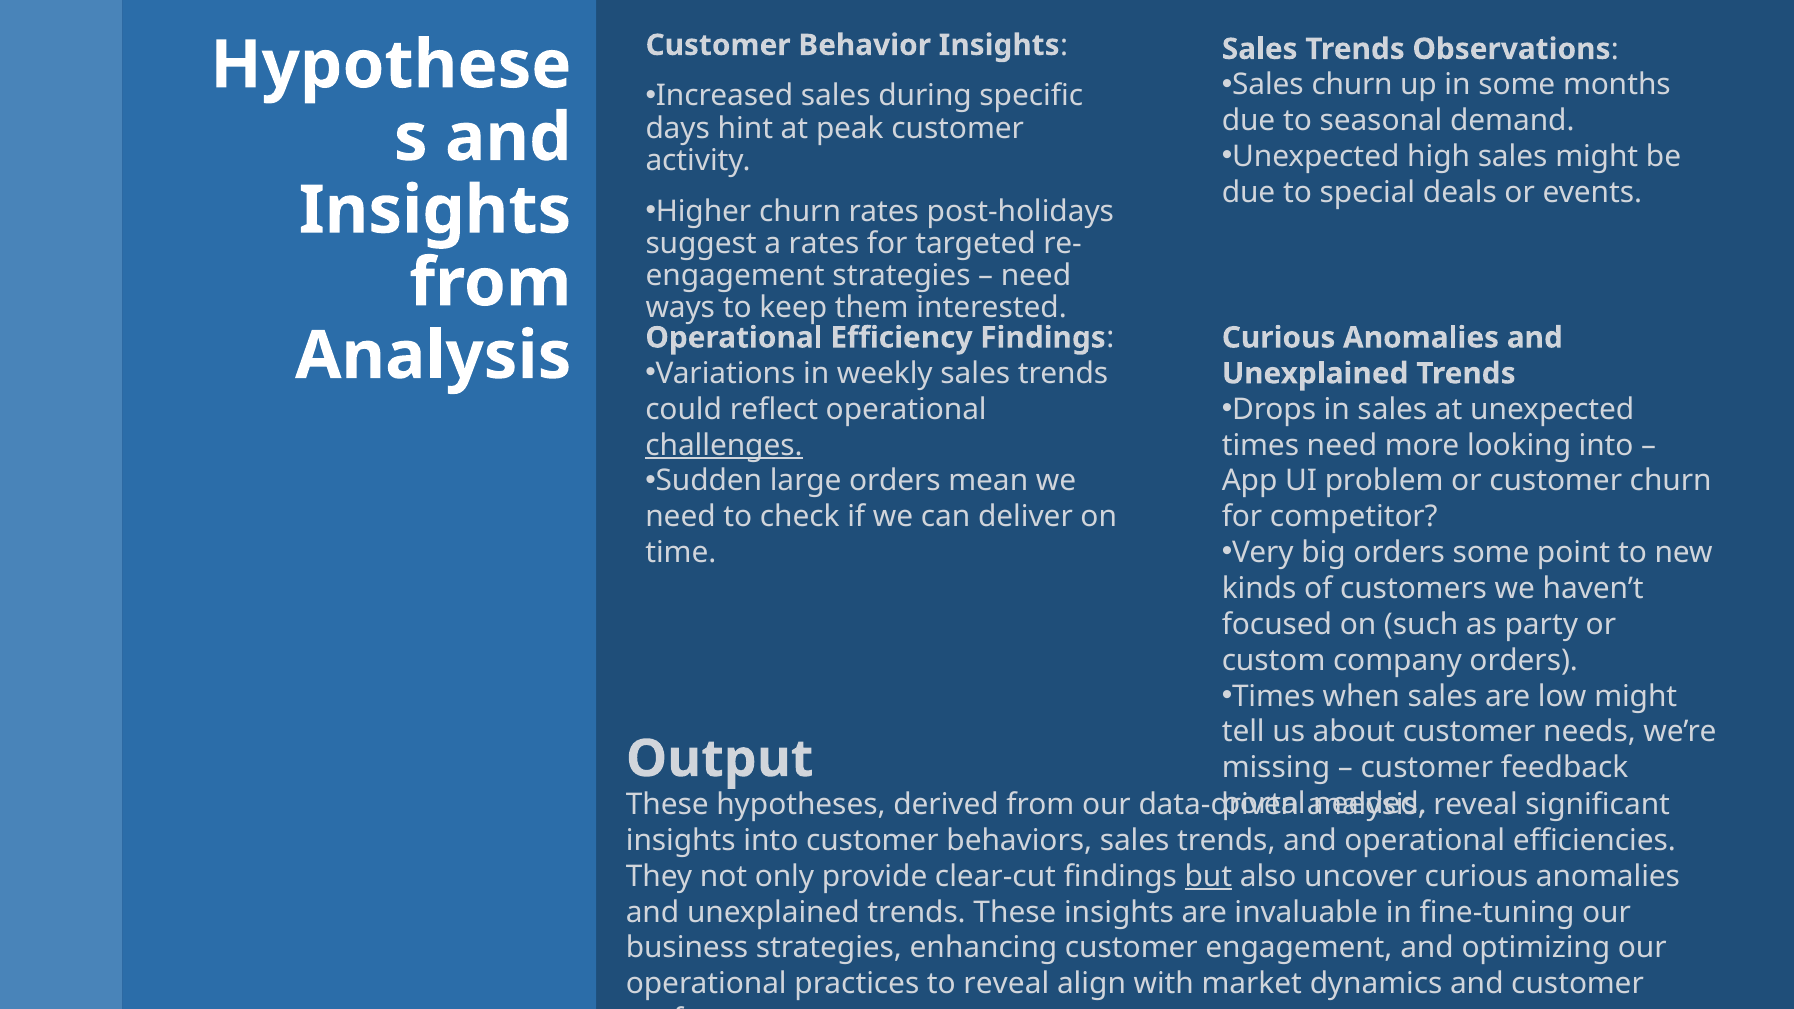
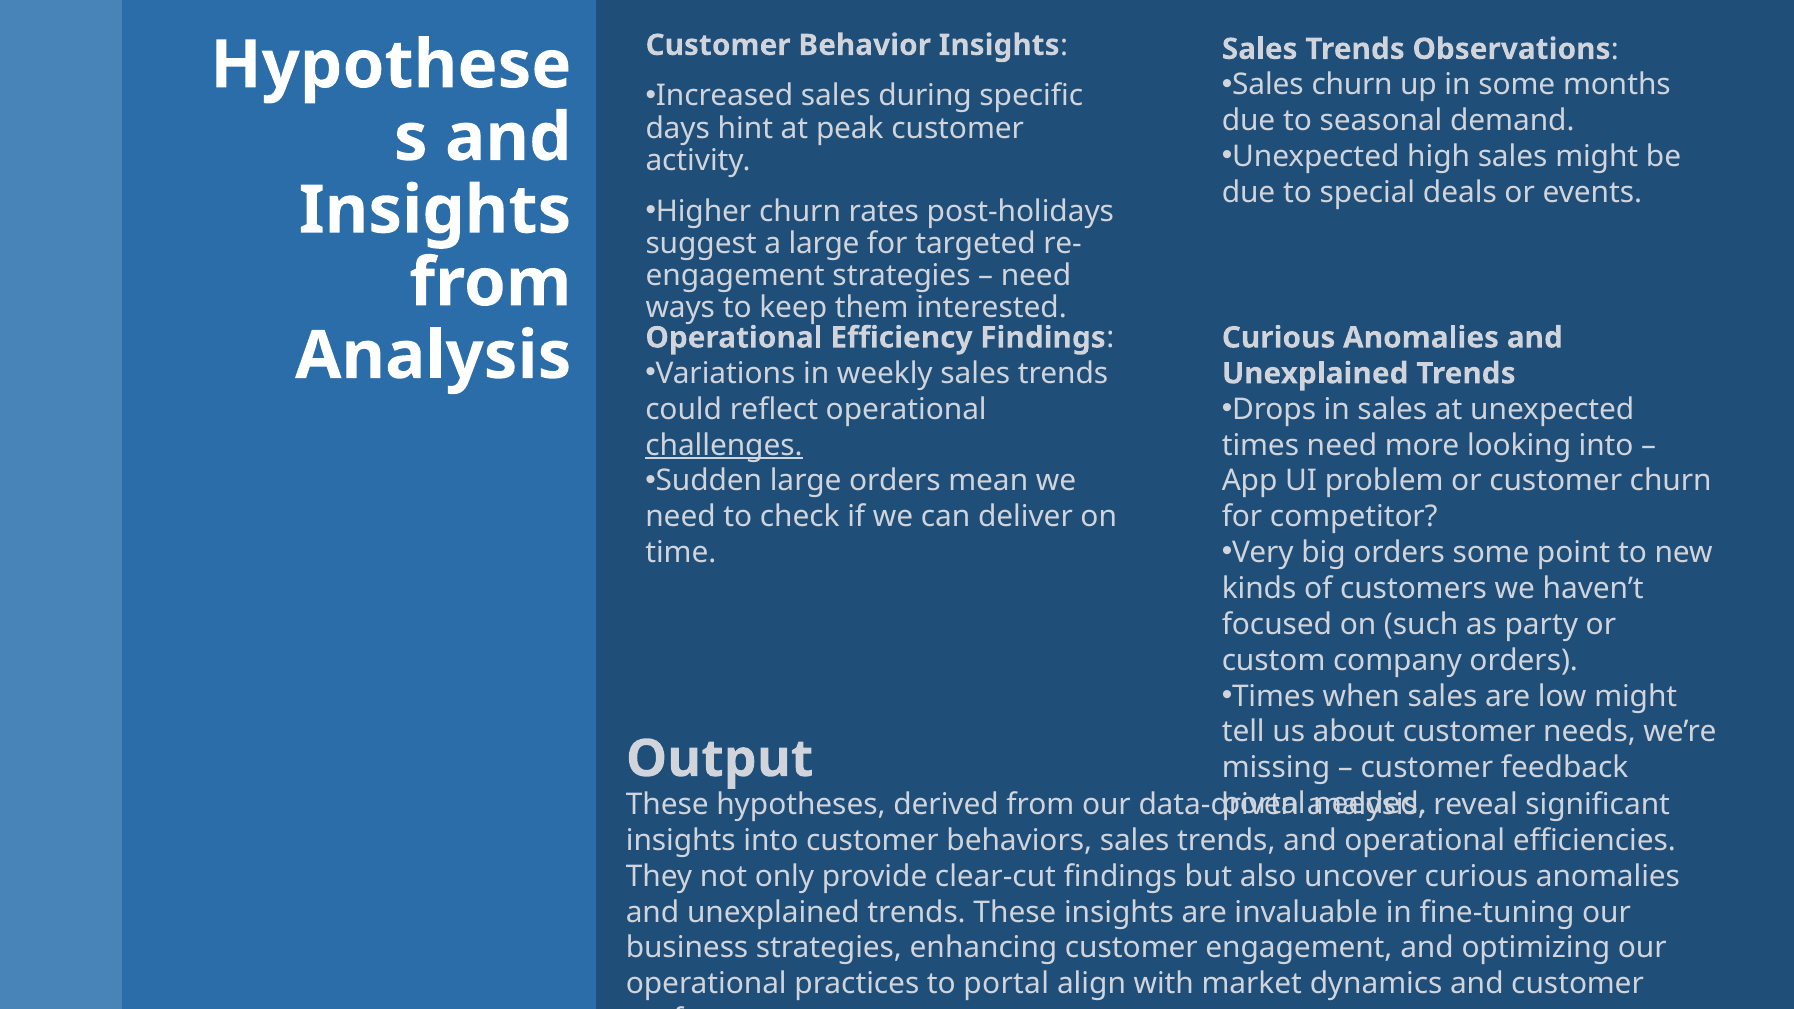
a rates: rates -> large
but underline: present -> none
to reveal: reveal -> portal
